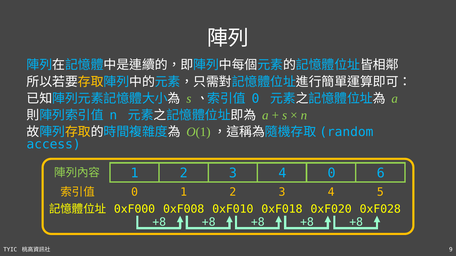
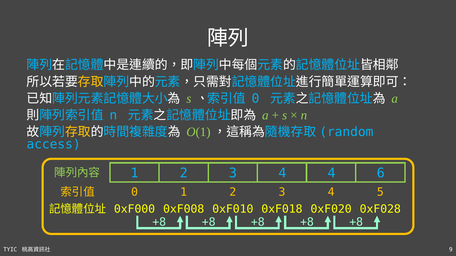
4 0: 0 -> 4
